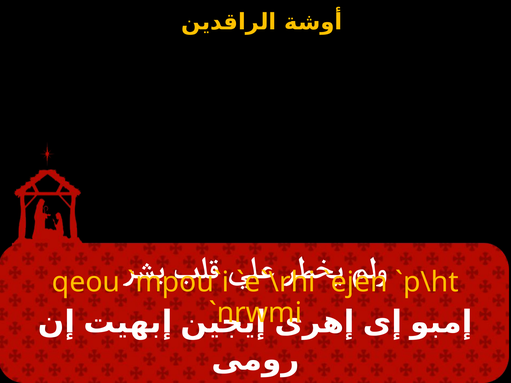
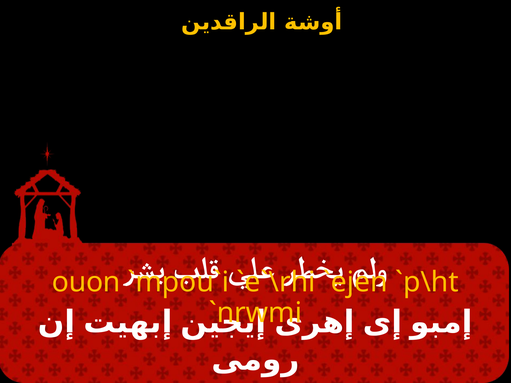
qeou: qeou -> ouon
